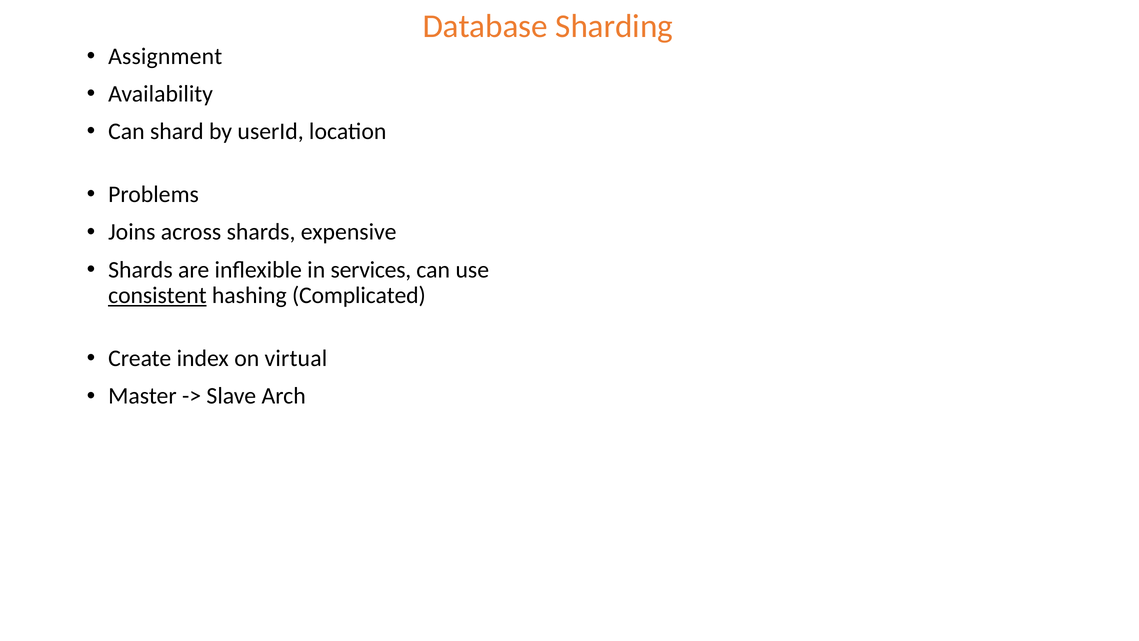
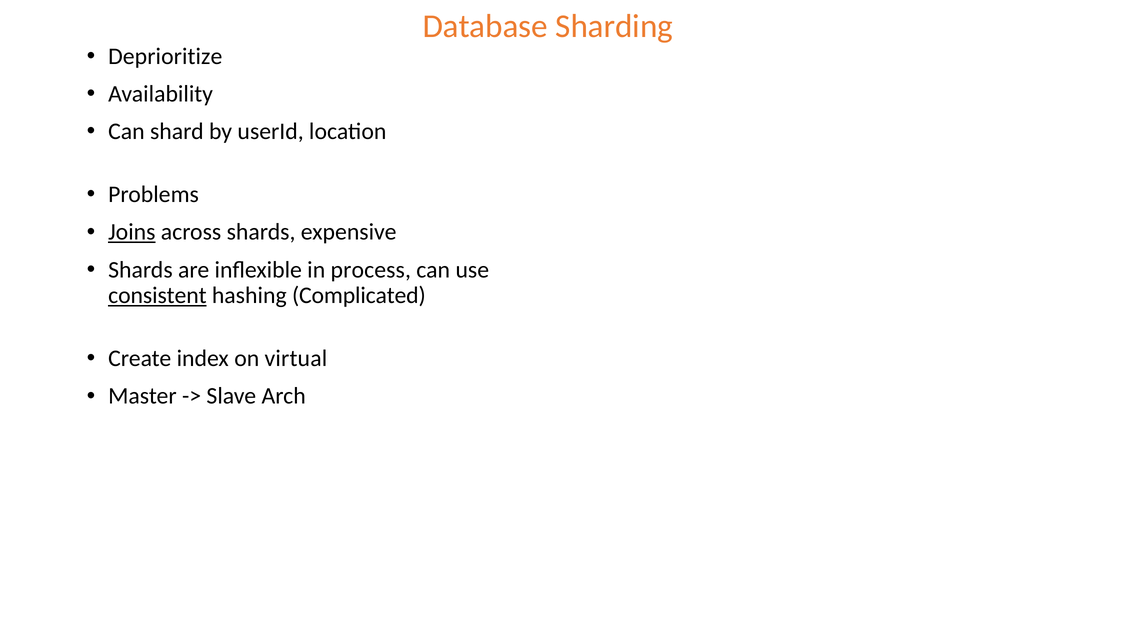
Assignment: Assignment -> Deprioritize
Joins underline: none -> present
services: services -> process
